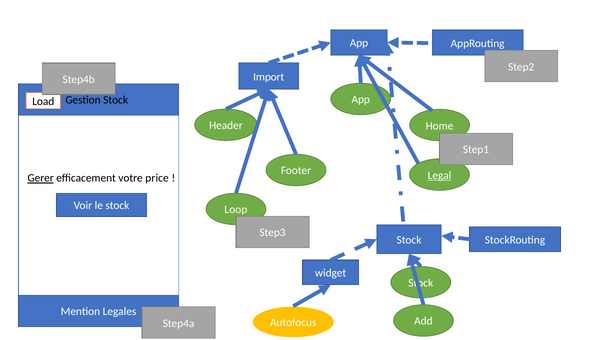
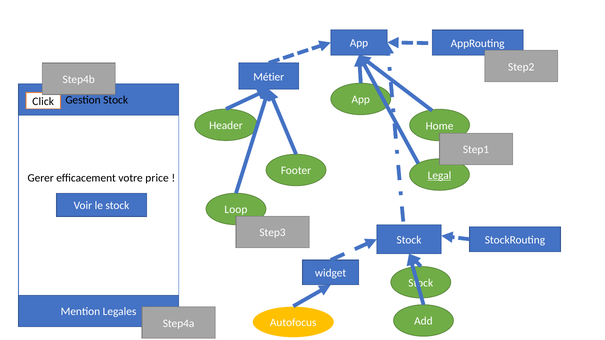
Import: Import -> Métier
Load: Load -> Click
Gerer underline: present -> none
